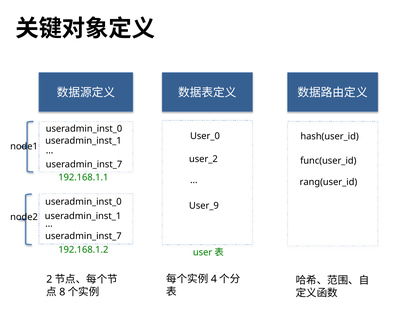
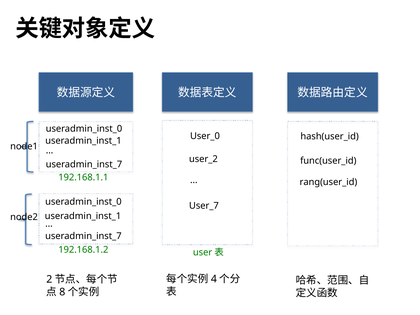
User_9: User_9 -> User_7
